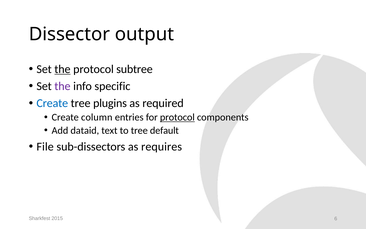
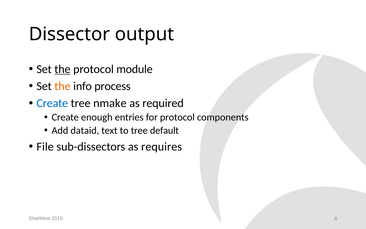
subtree: subtree -> module
the at (62, 86) colour: purple -> orange
specific: specific -> process
plugins: plugins -> nmake
column: column -> enough
protocol at (177, 117) underline: present -> none
